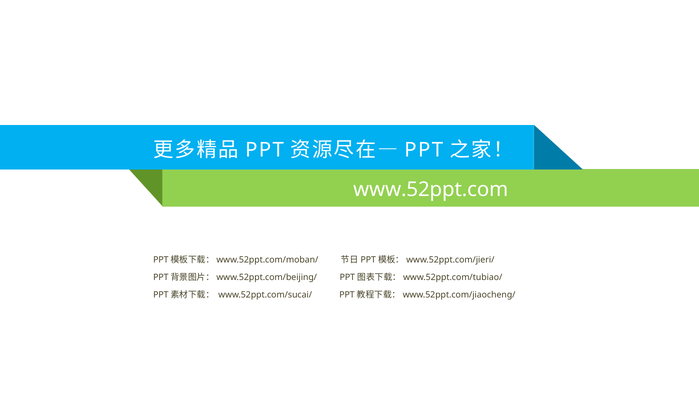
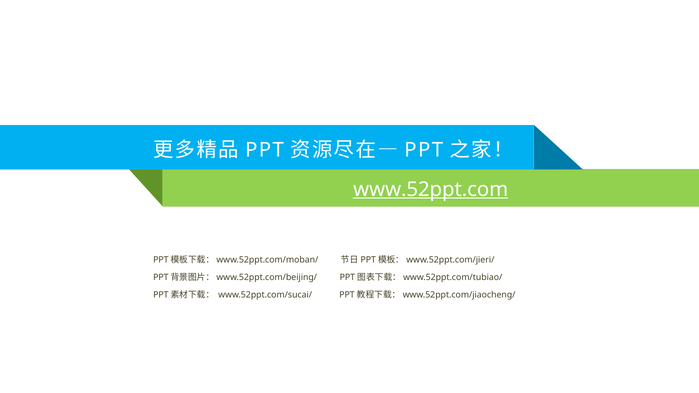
www.52ppt.com underline: none -> present
